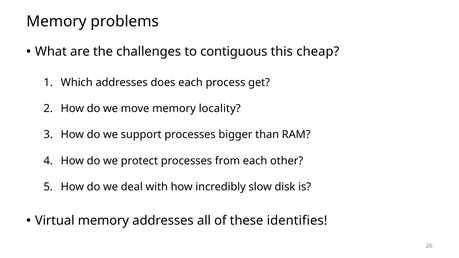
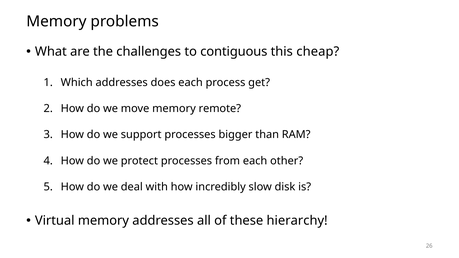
locality: locality -> remote
identifies: identifies -> hierarchy
